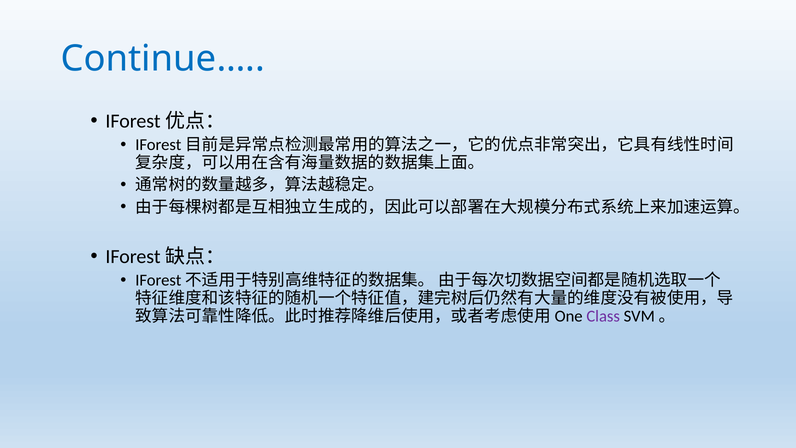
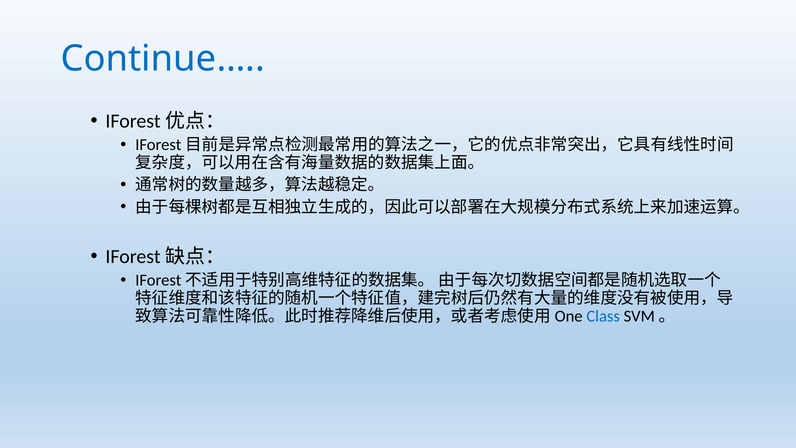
Class colour: purple -> blue
